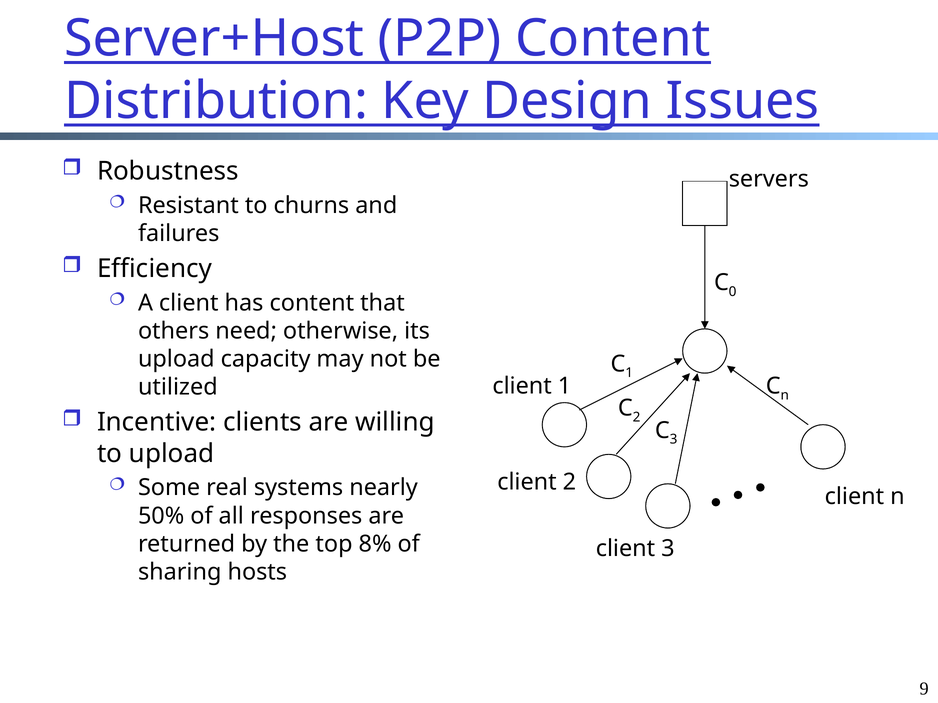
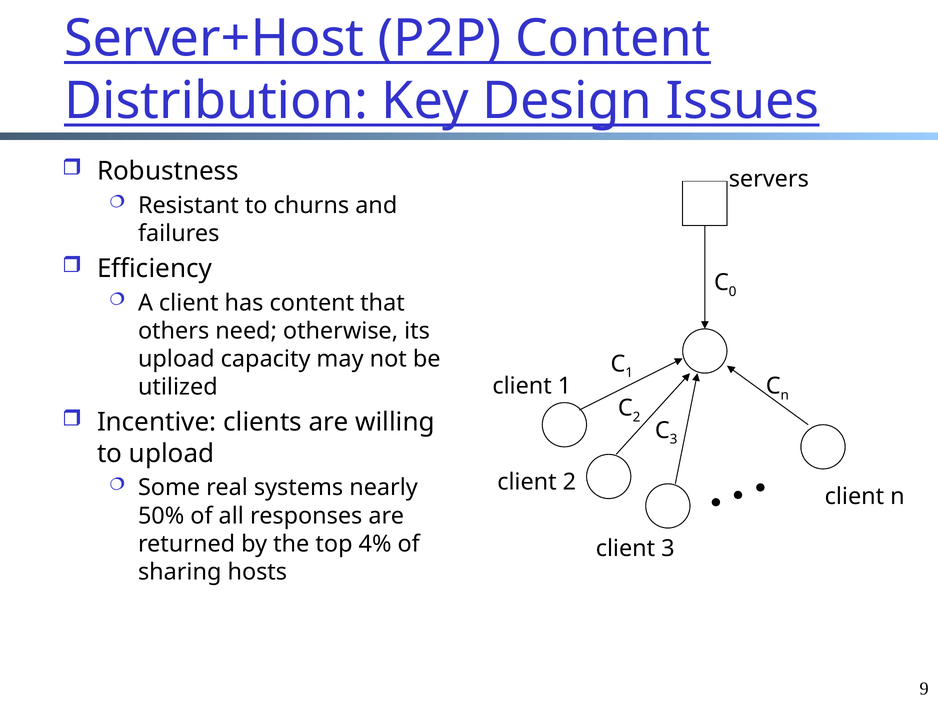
8%: 8% -> 4%
